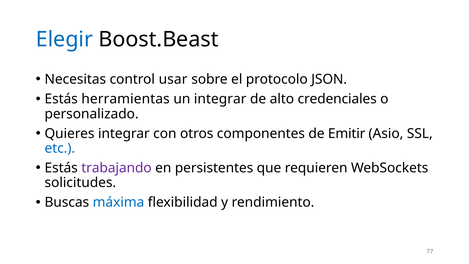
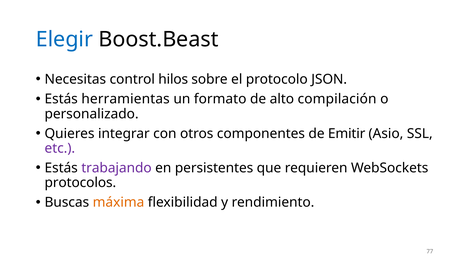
usar: usar -> hilos
un integrar: integrar -> formato
credenciales: credenciales -> compilación
etc colour: blue -> purple
solicitudes: solicitudes -> protocolos
máxima colour: blue -> orange
